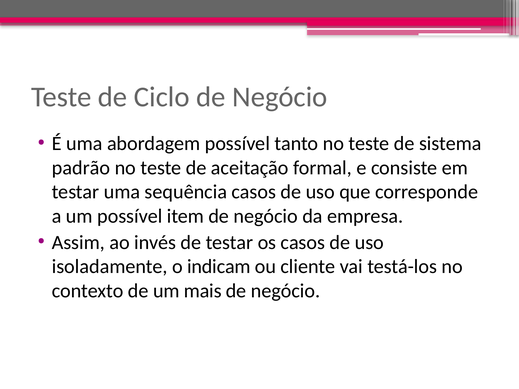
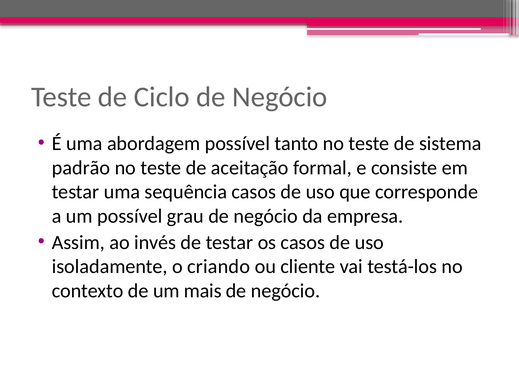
item: item -> grau
indicam: indicam -> criando
